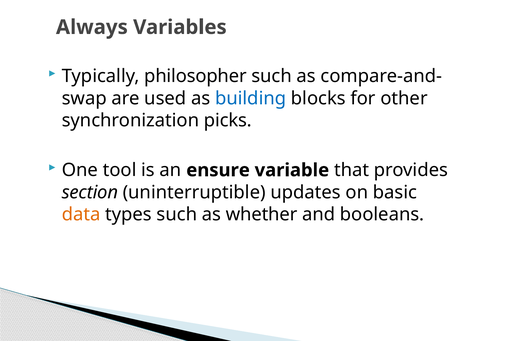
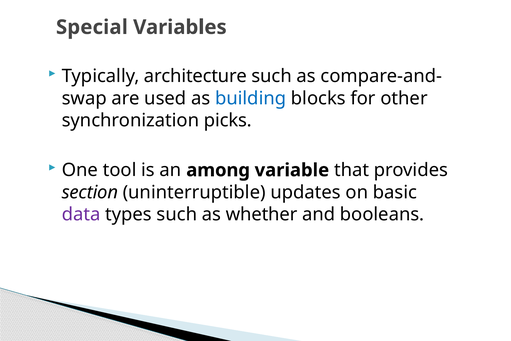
Always: Always -> Special
philosopher: philosopher -> architecture
ensure: ensure -> among
data colour: orange -> purple
